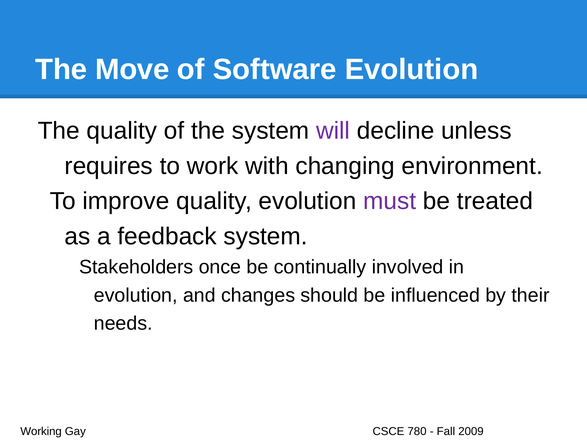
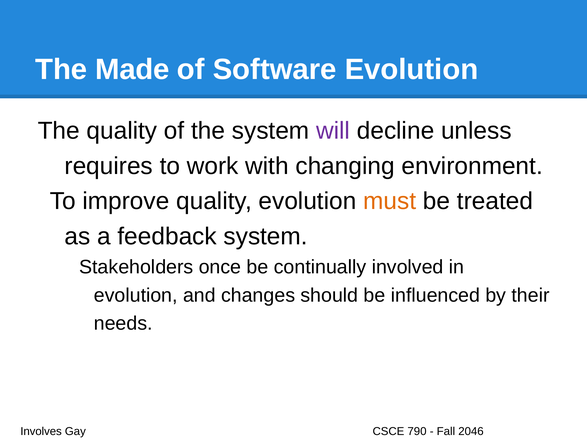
Move: Move -> Made
must colour: purple -> orange
Working: Working -> Involves
780: 780 -> 790
2009: 2009 -> 2046
